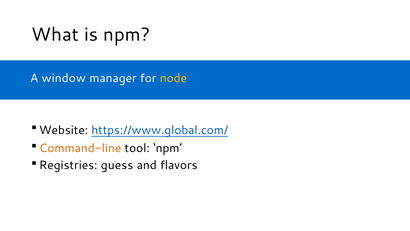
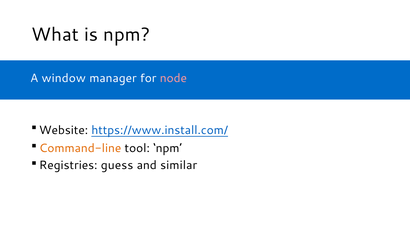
node colour: yellow -> pink
https://www.global.com/: https://www.global.com/ -> https://www.install.com/
flavors: flavors -> similar
